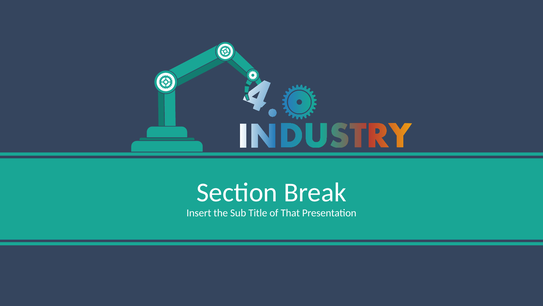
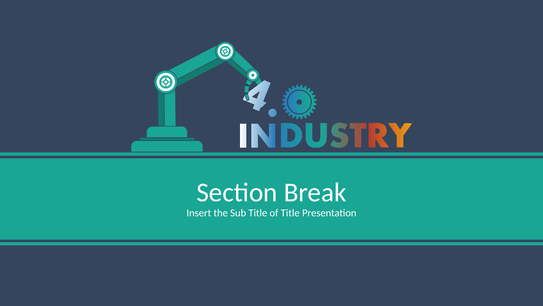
of That: That -> Title
